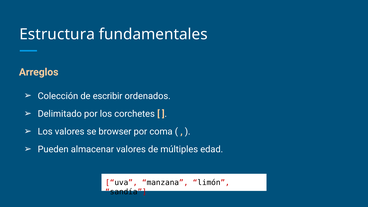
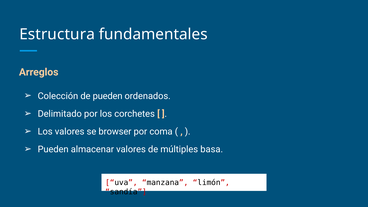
de escribir: escribir -> pueden
edad: edad -> basa
